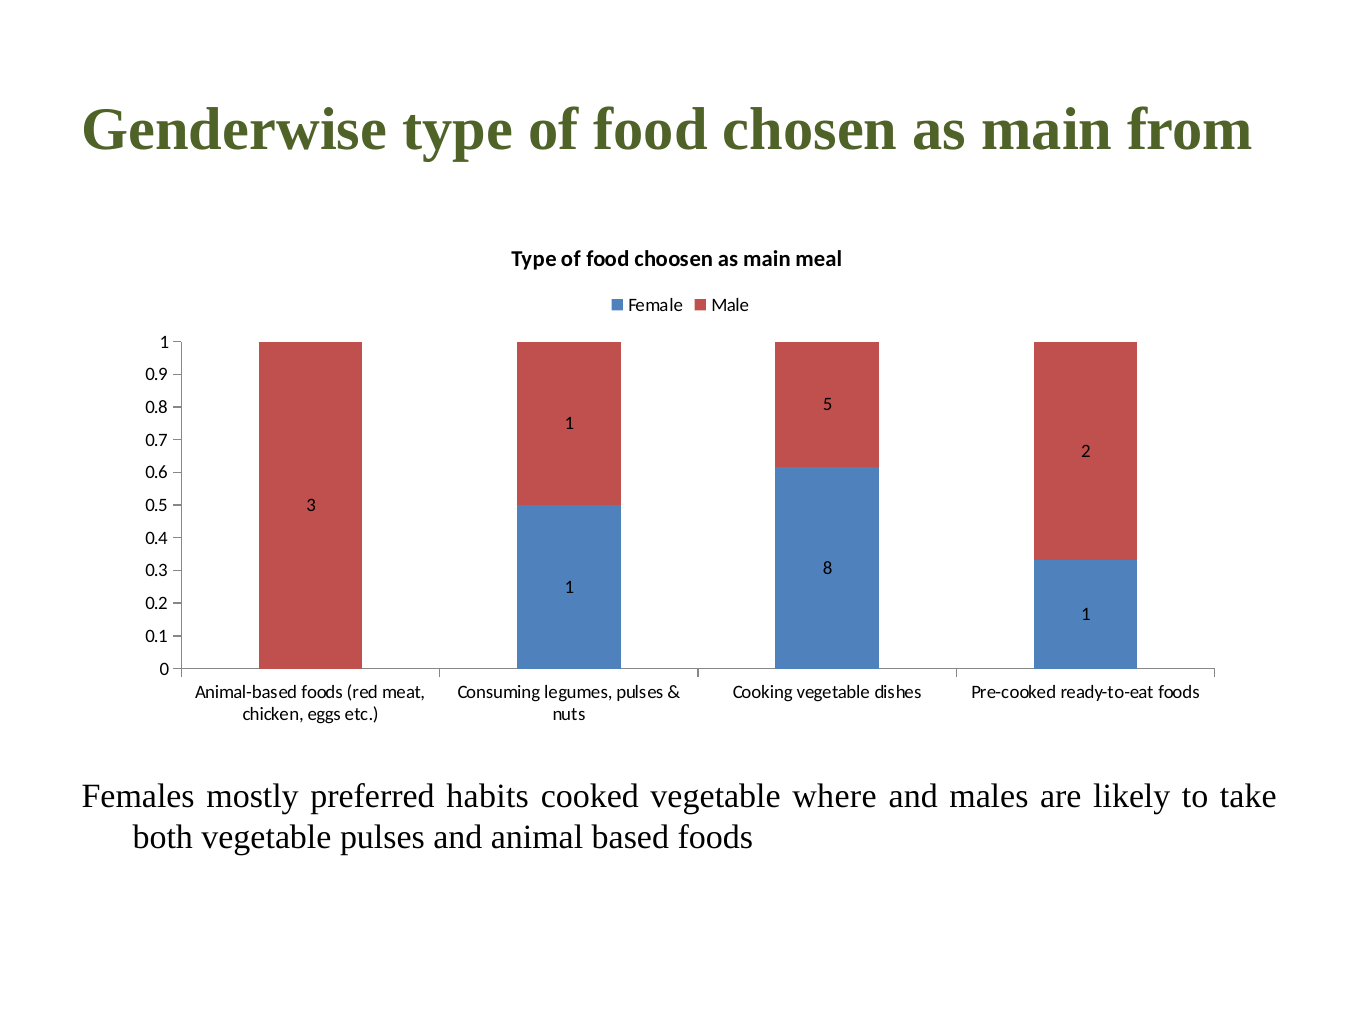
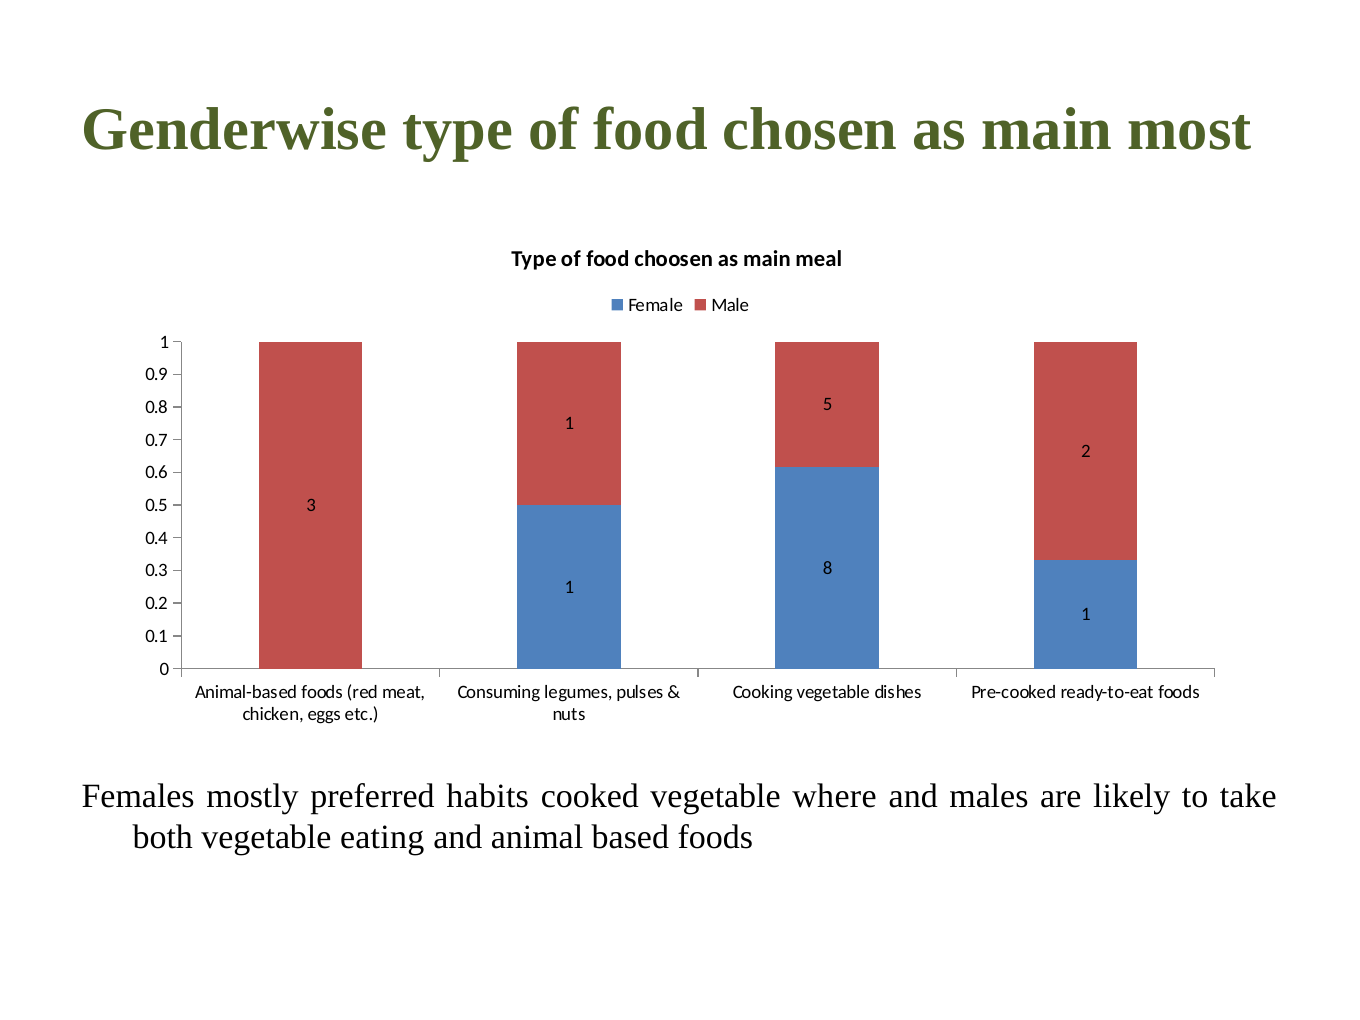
from: from -> most
vegetable pulses: pulses -> eating
